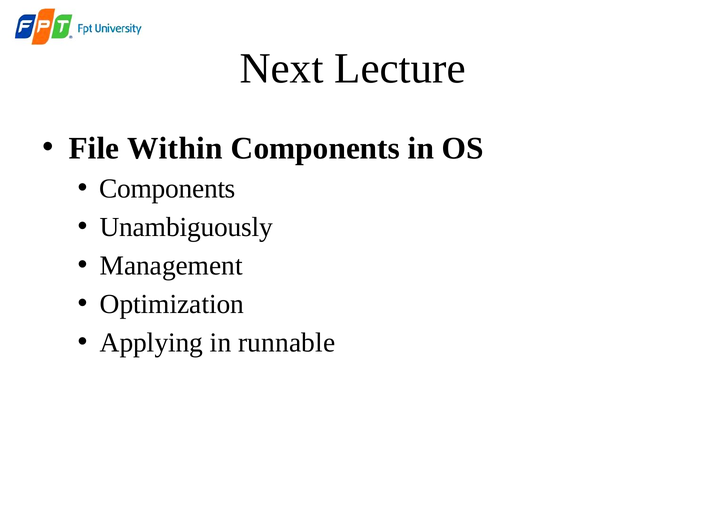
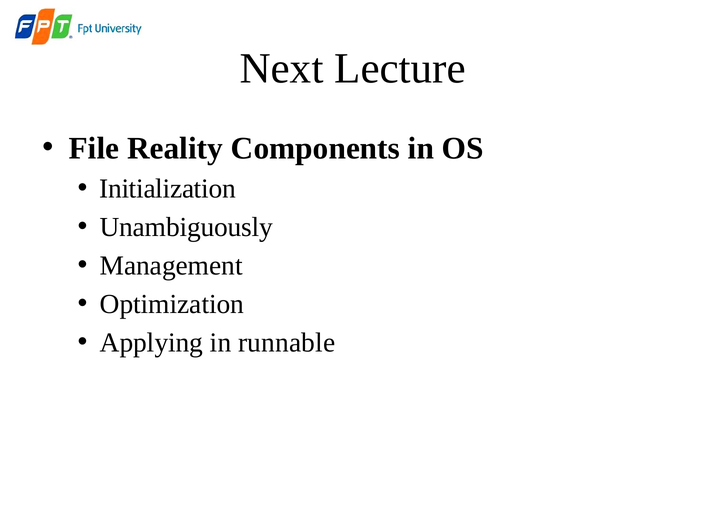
Within: Within -> Reality
Components at (168, 189): Components -> Initialization
